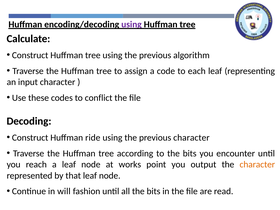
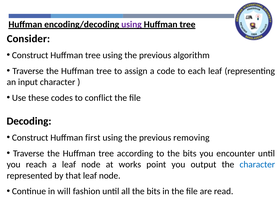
Calculate: Calculate -> Consider
ride: ride -> first
previous character: character -> removing
character at (257, 164) colour: orange -> blue
